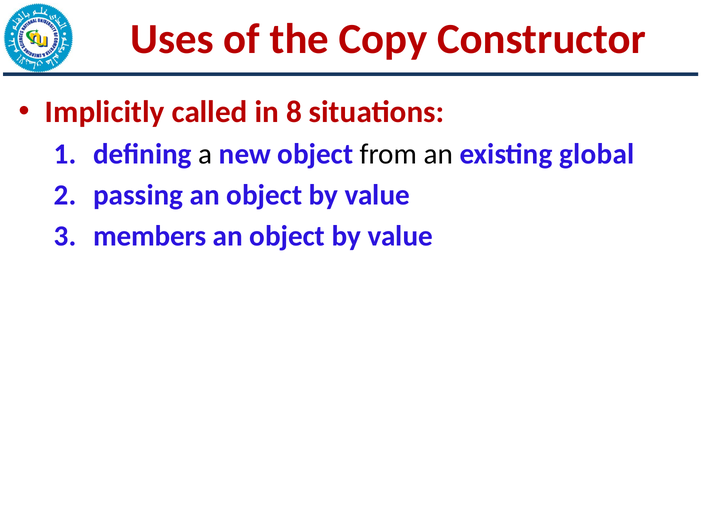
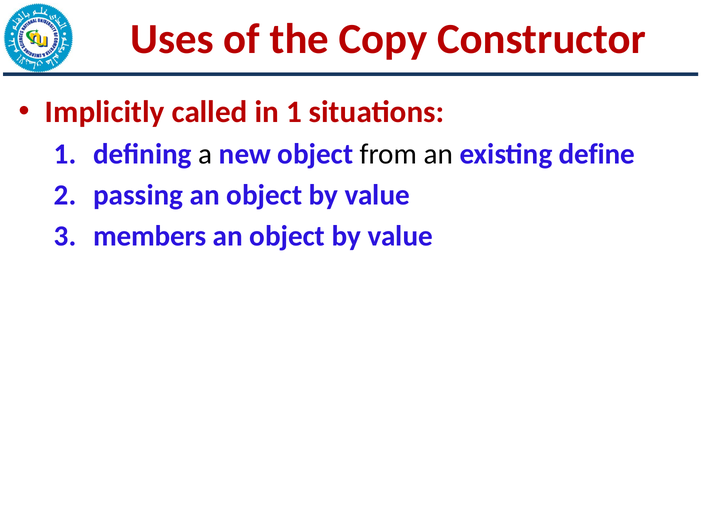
in 8: 8 -> 1
global: global -> define
